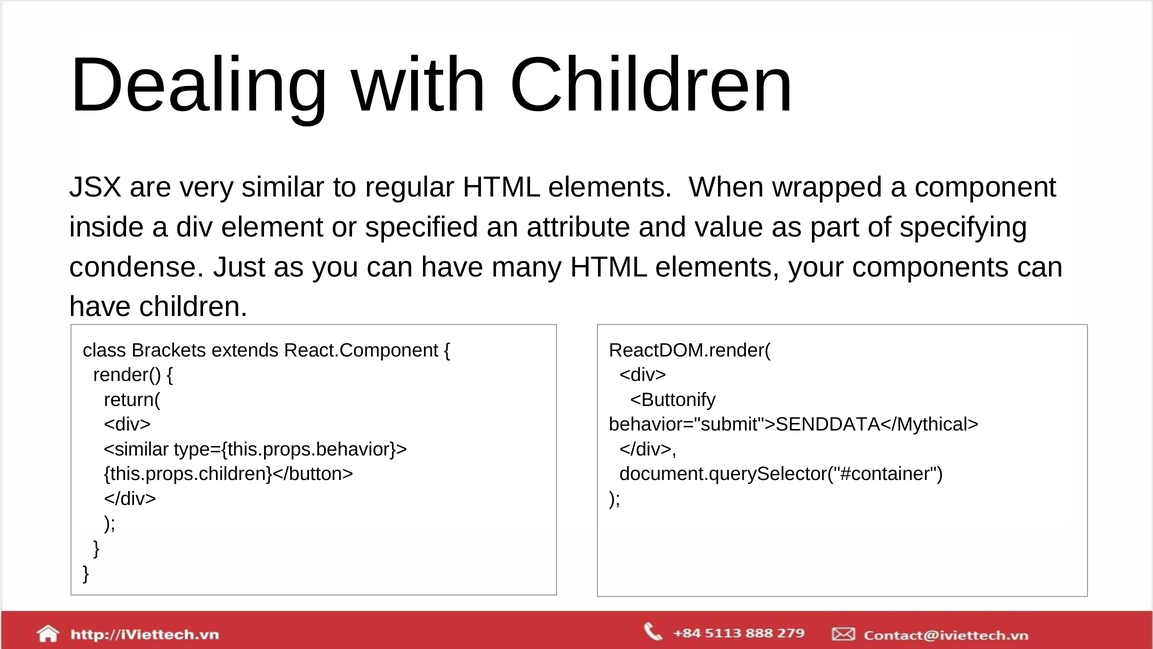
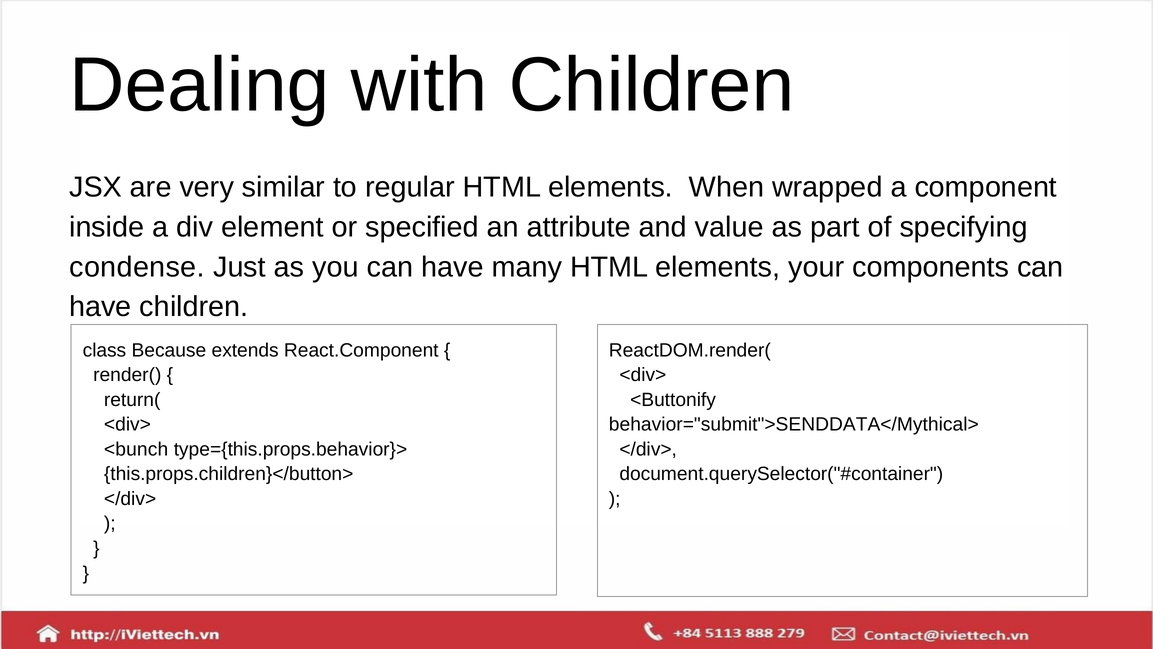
Brackets: Brackets -> Because
<similar: <similar -> <bunch
